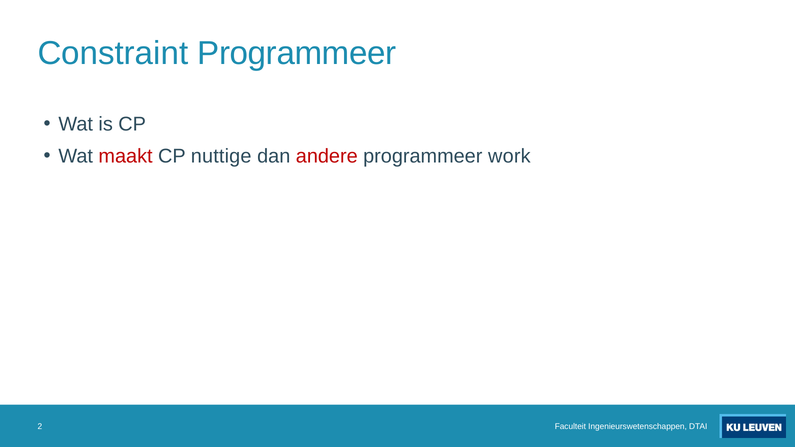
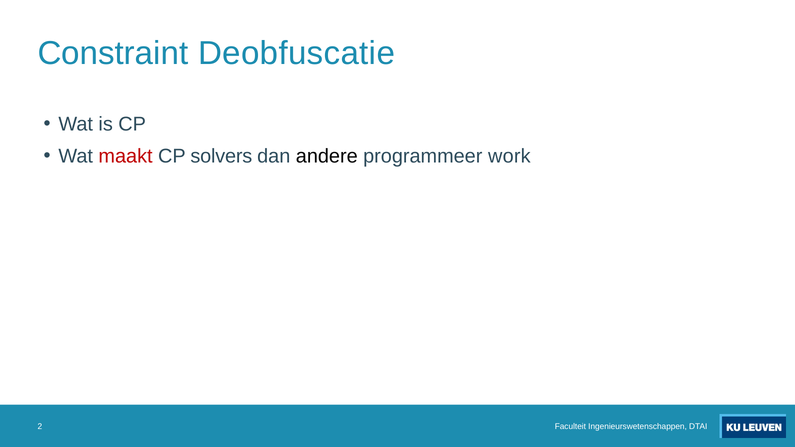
Constraint Programmeer: Programmeer -> Deobfuscatie
nuttige: nuttige -> solvers
andere colour: red -> black
